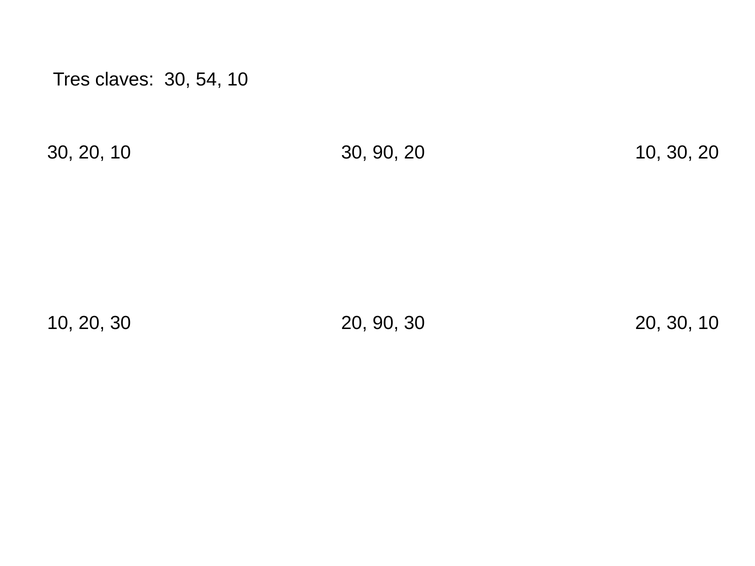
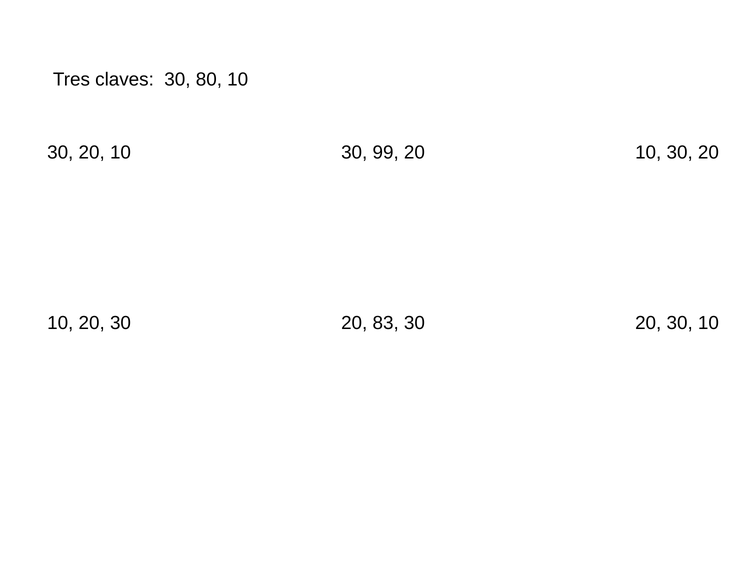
54: 54 -> 80
30 90: 90 -> 99
20 90: 90 -> 83
